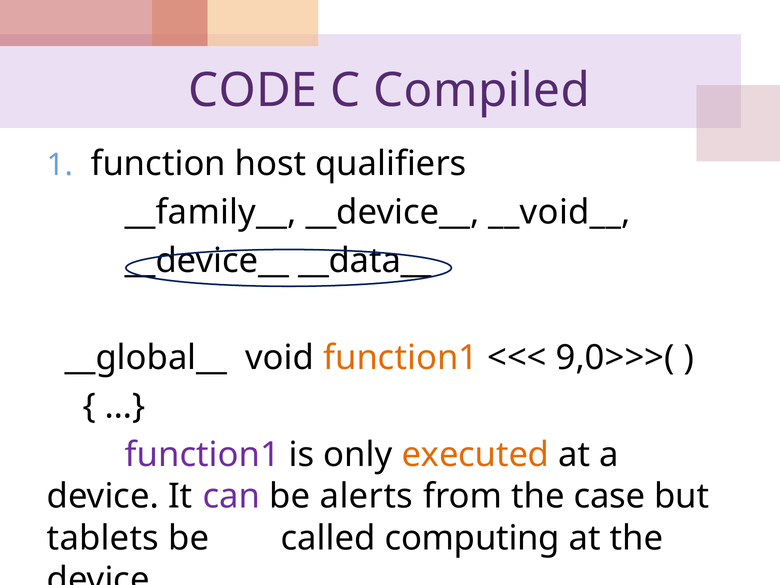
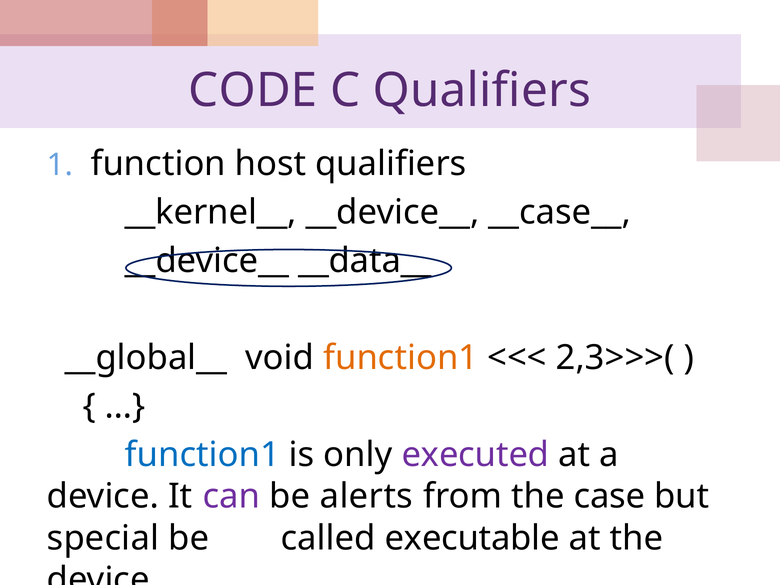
C Compiled: Compiled -> Qualifiers
__family__: __family__ -> __kernel__
__void__: __void__ -> __case__
9,0>>>(: 9,0>>>( -> 2,3>>>(
function1 at (202, 455) colour: purple -> blue
executed colour: orange -> purple
tablets: tablets -> special
computing: computing -> executable
